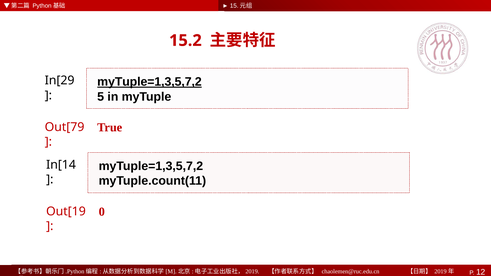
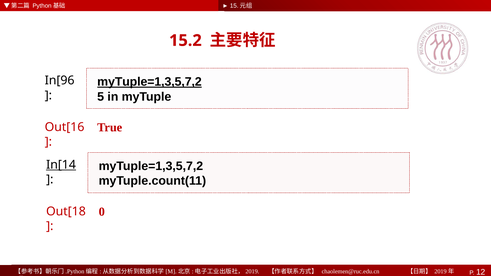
In[29: In[29 -> In[96
Out[79: Out[79 -> Out[16
In[14 underline: none -> present
Out[19: Out[19 -> Out[18
